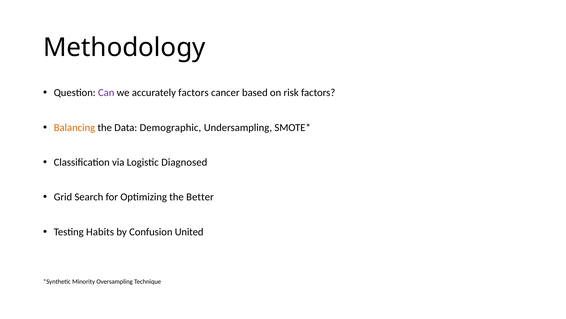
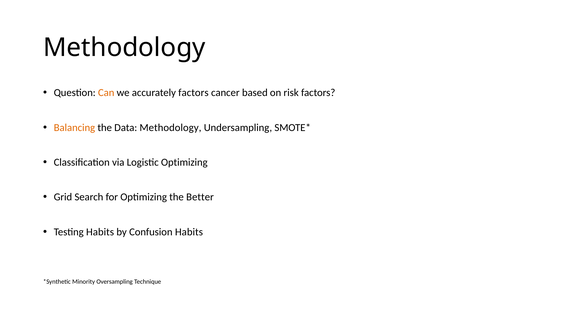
Can colour: purple -> orange
Data Demographic: Demographic -> Methodology
Logistic Diagnosed: Diagnosed -> Optimizing
Confusion United: United -> Habits
